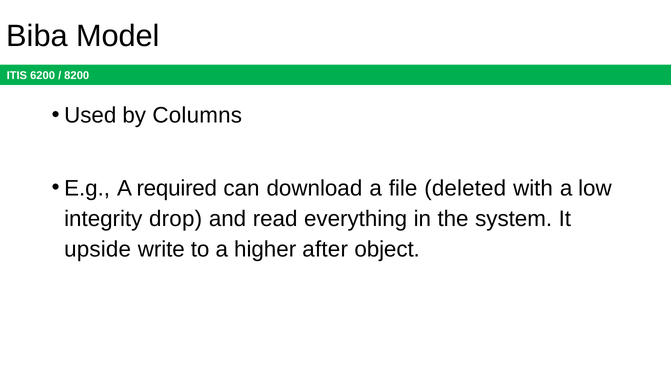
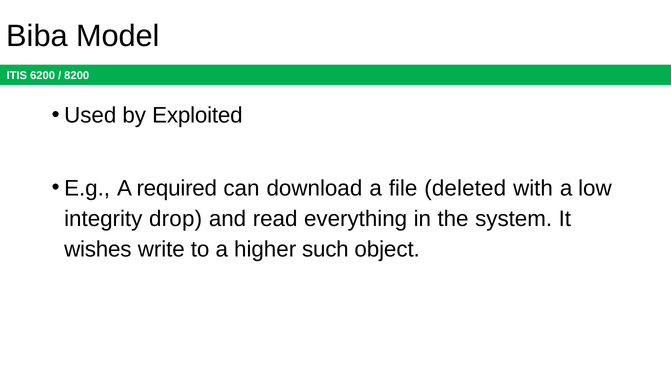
Columns: Columns -> Exploited
upside: upside -> wishes
after: after -> such
